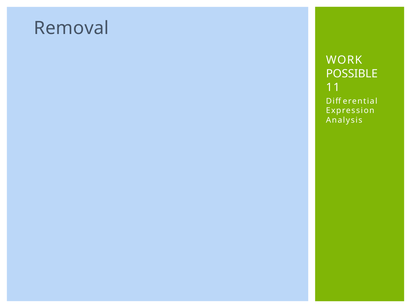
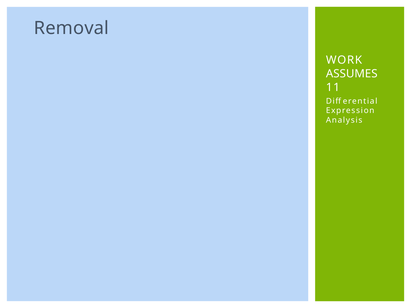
POSSIBLE: POSSIBLE -> ASSUMES
